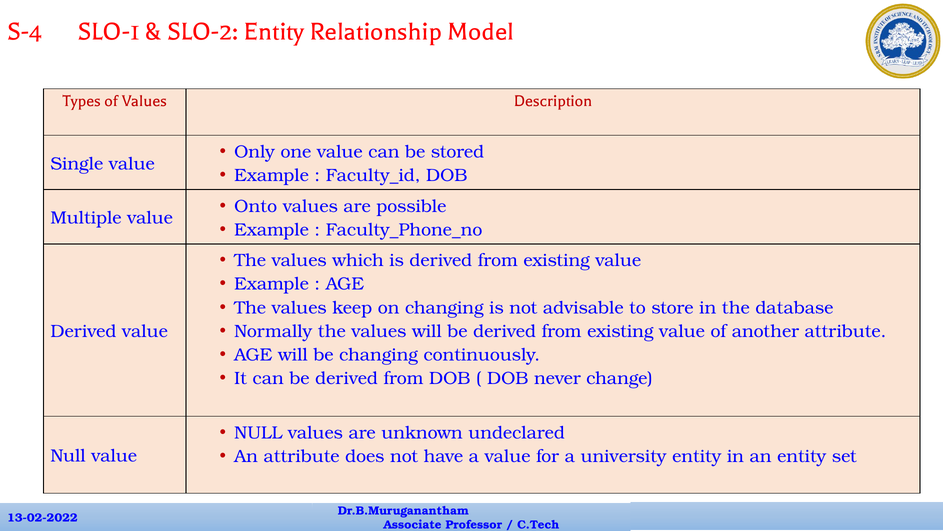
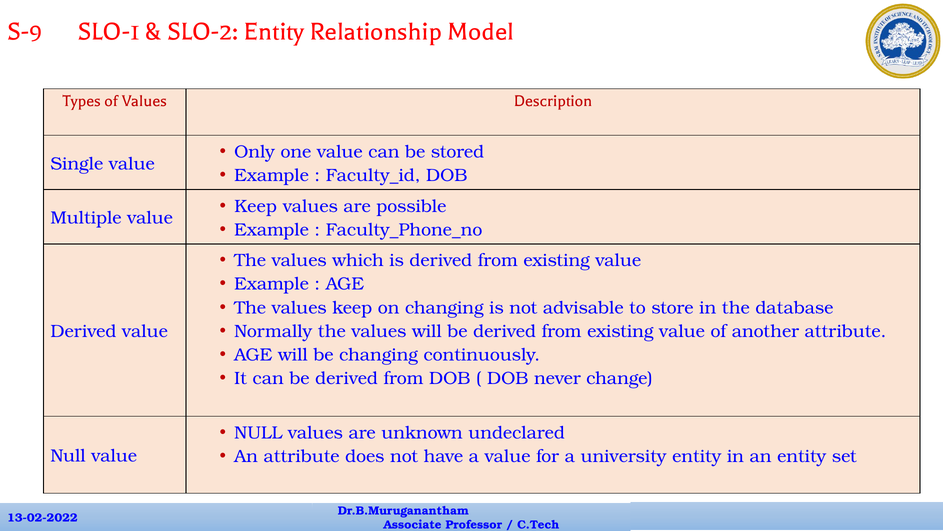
S-4: S-4 -> S-9
Onto at (256, 206): Onto -> Keep
